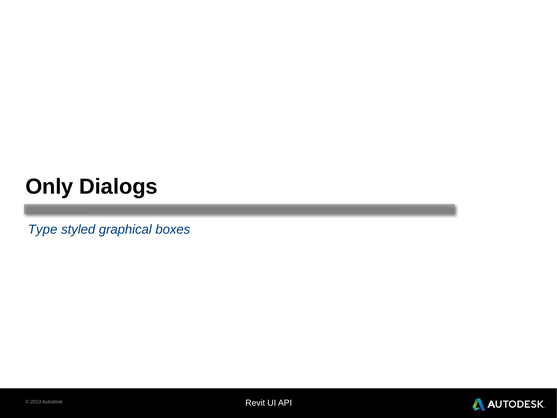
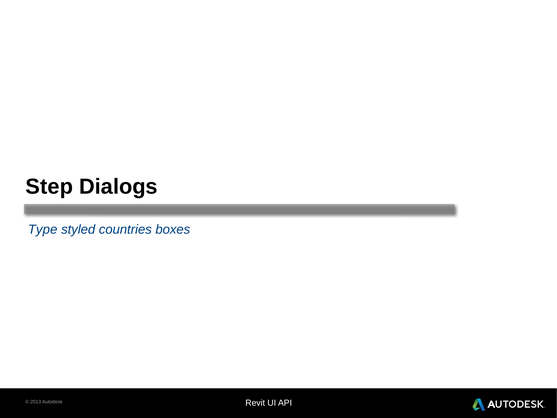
Only: Only -> Step
graphical: graphical -> countries
